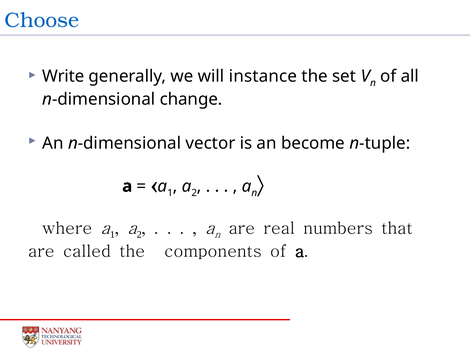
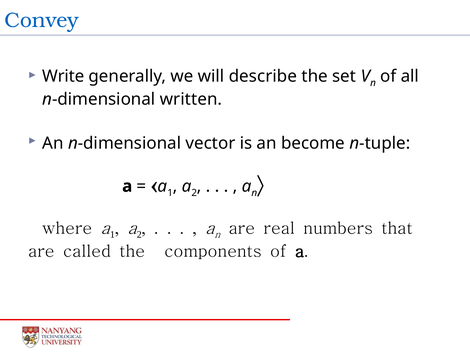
Choose: Choose -> Convey
instance: instance -> describe
change: change -> written
